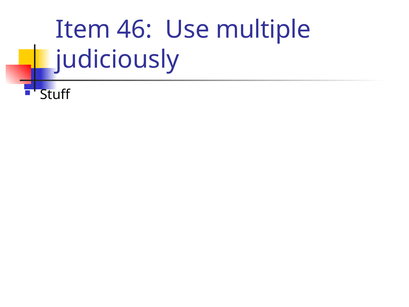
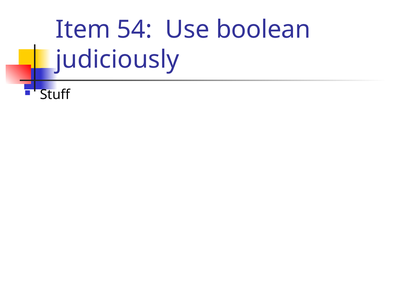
46: 46 -> 54
multiple: multiple -> boolean
